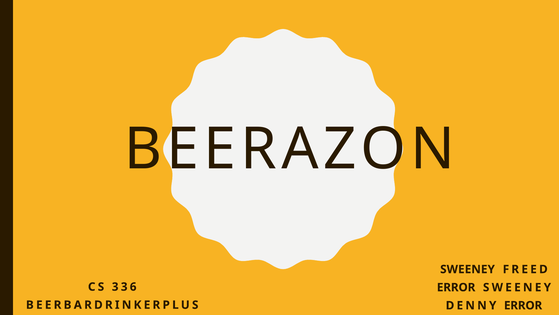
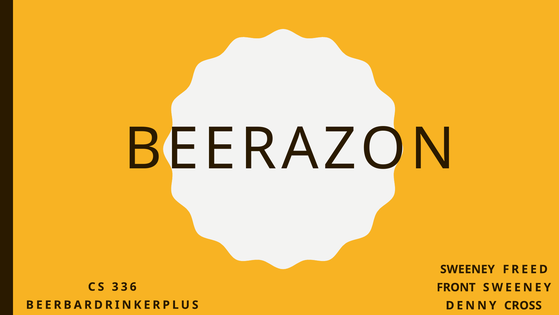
ERROR at (456, 287): ERROR -> FRONT
DENNY ERROR: ERROR -> CROSS
